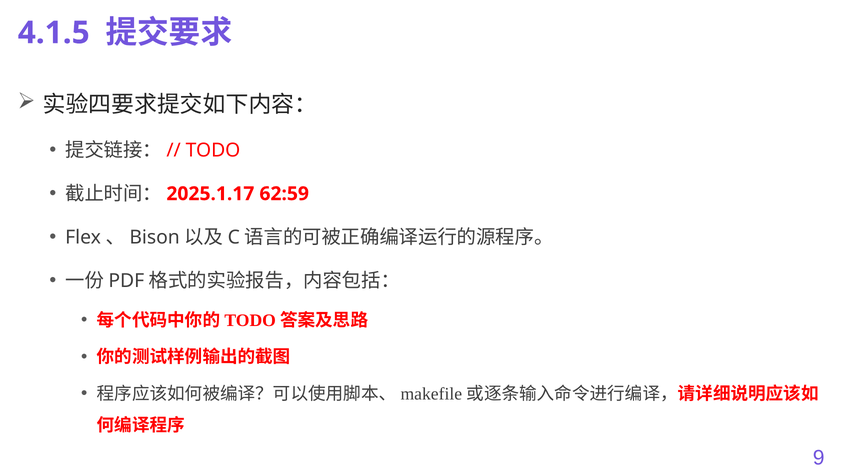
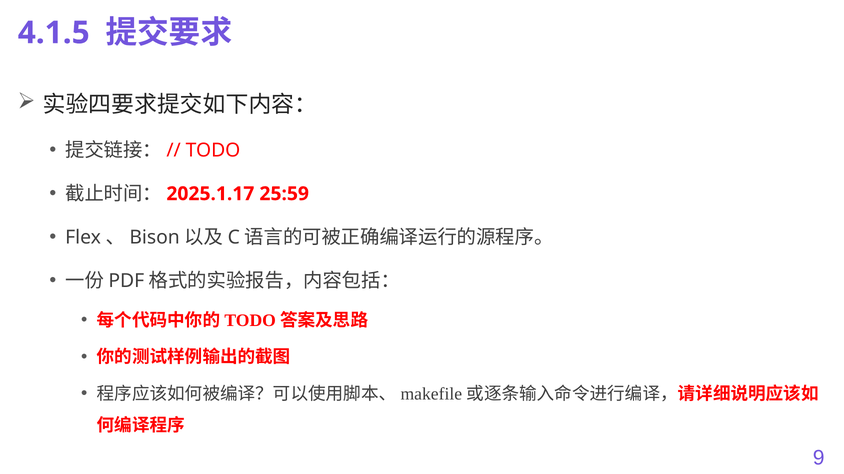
62:59: 62:59 -> 25:59
